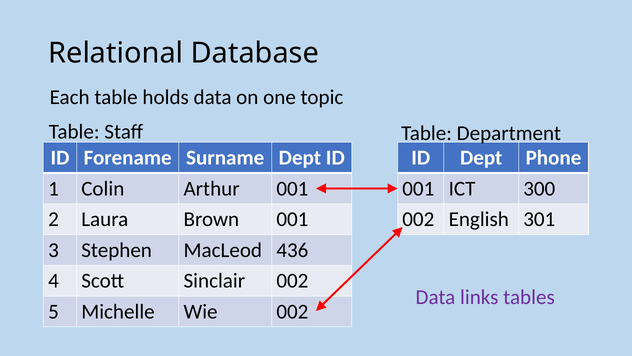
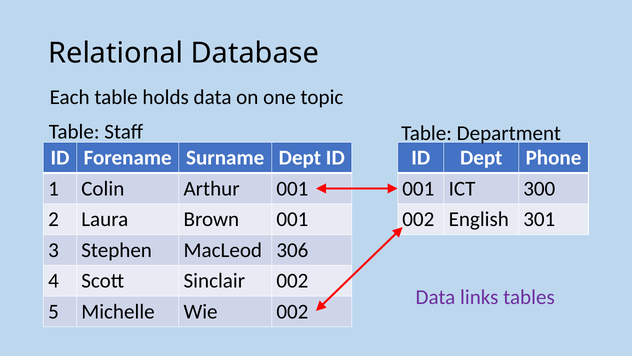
436: 436 -> 306
